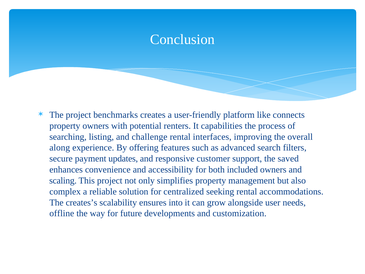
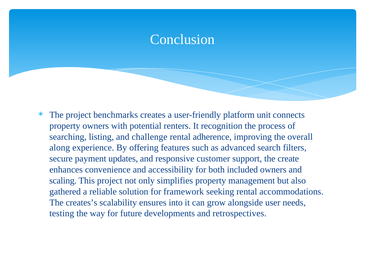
like: like -> unit
capabilities: capabilities -> recognition
interfaces: interfaces -> adherence
saved: saved -> create
complex: complex -> gathered
centralized: centralized -> framework
offline: offline -> testing
customization: customization -> retrospectives
